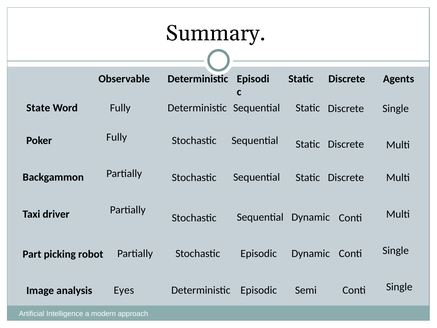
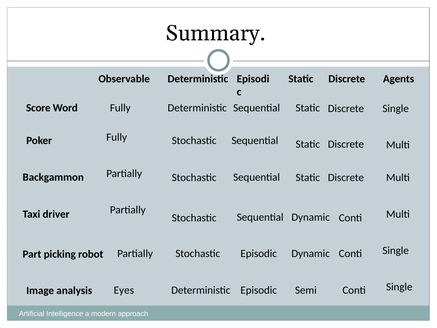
State: State -> Score
